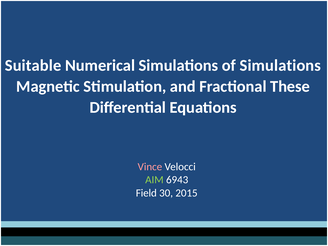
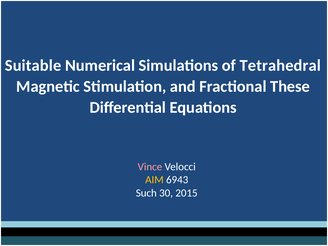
of Simulations: Simulations -> Tetrahedral
AIM colour: light green -> yellow
Field: Field -> Such
